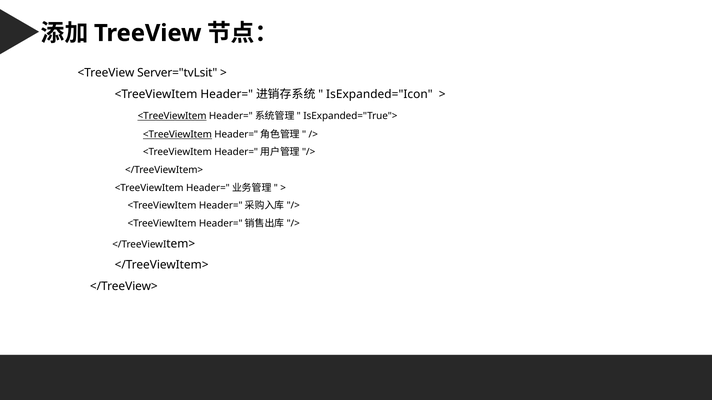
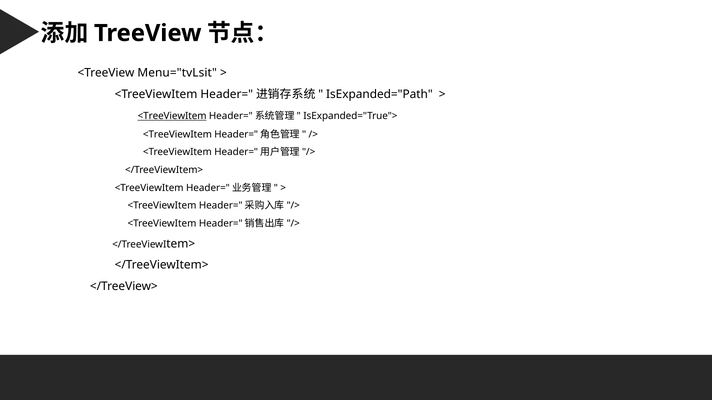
Server="tvLsit: Server="tvLsit -> Menu="tvLsit
IsExpanded="Icon: IsExpanded="Icon -> IsExpanded="Path
<TreeViewItem at (177, 135) underline: present -> none
